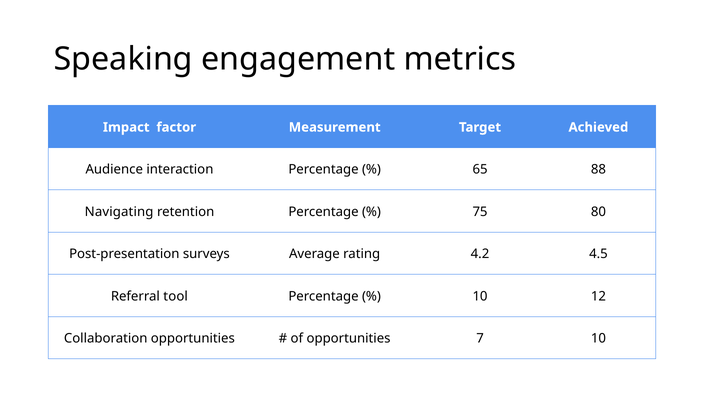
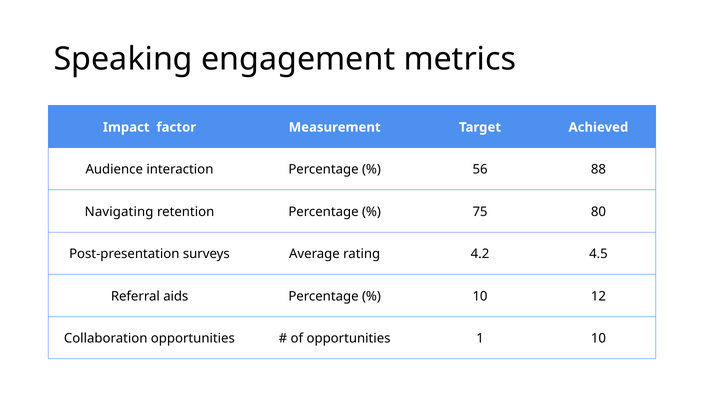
65: 65 -> 56
tool: tool -> aids
7: 7 -> 1
